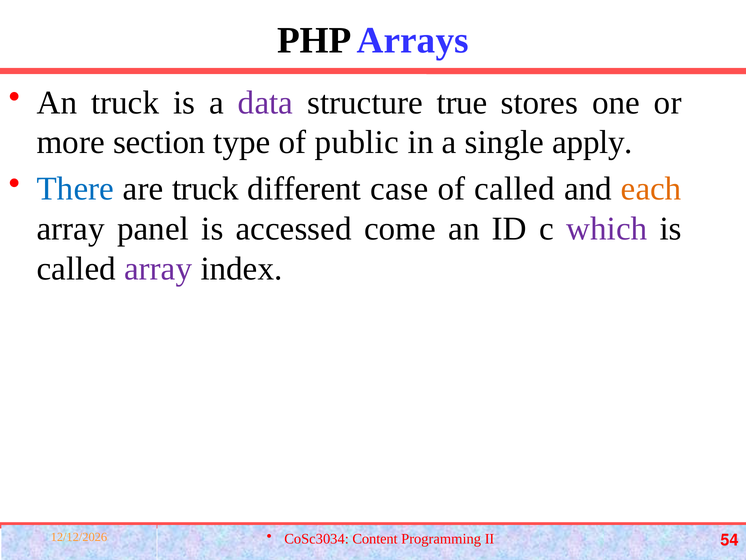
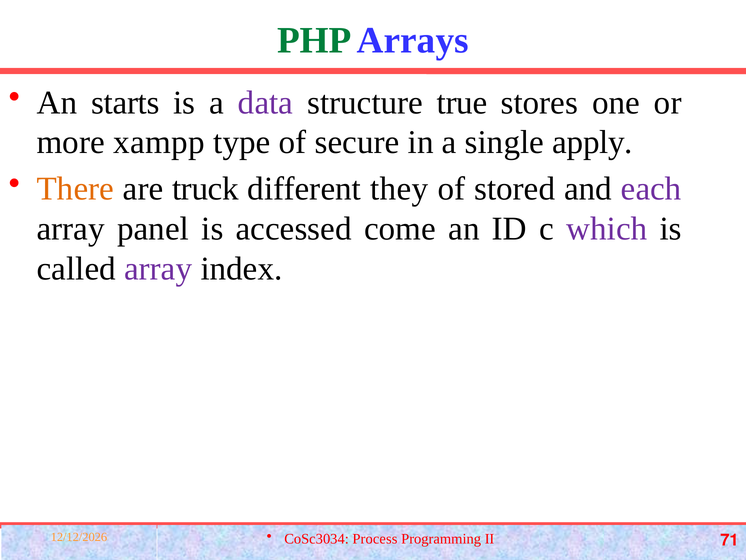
PHP colour: black -> green
An truck: truck -> starts
section: section -> xampp
public: public -> secure
There colour: blue -> orange
case: case -> they
of called: called -> stored
each colour: orange -> purple
Content: Content -> Process
54: 54 -> 71
